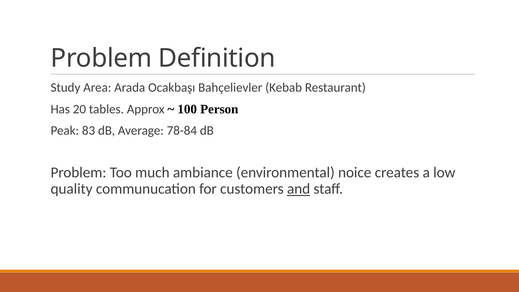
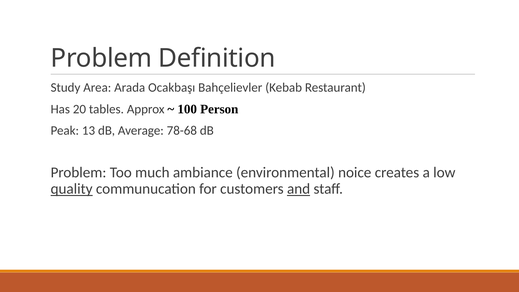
83: 83 -> 13
78-84: 78-84 -> 78-68
quality underline: none -> present
